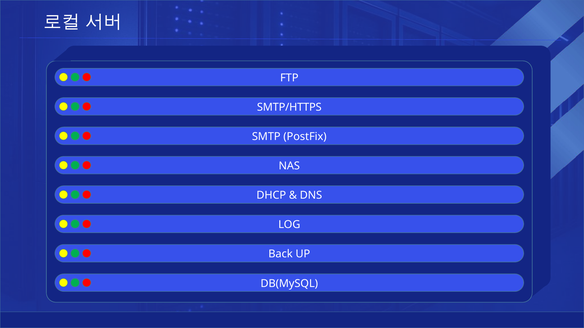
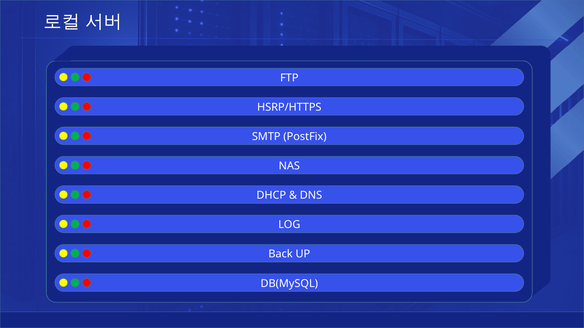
SMTP/HTTPS: SMTP/HTTPS -> HSRP/HTTPS
